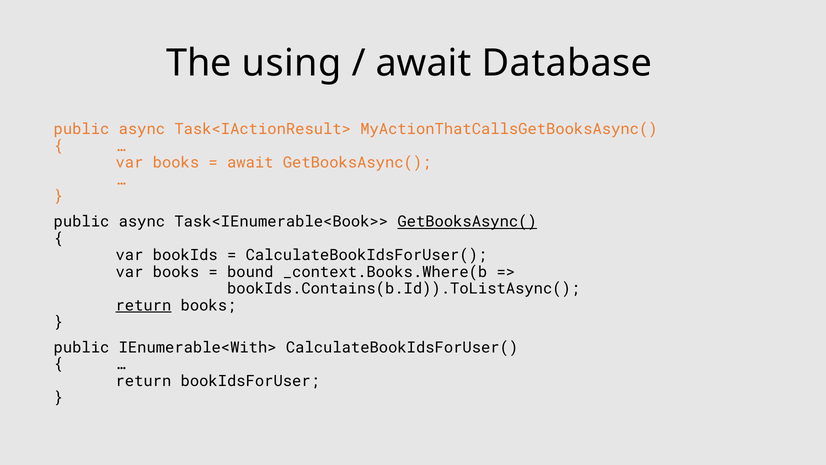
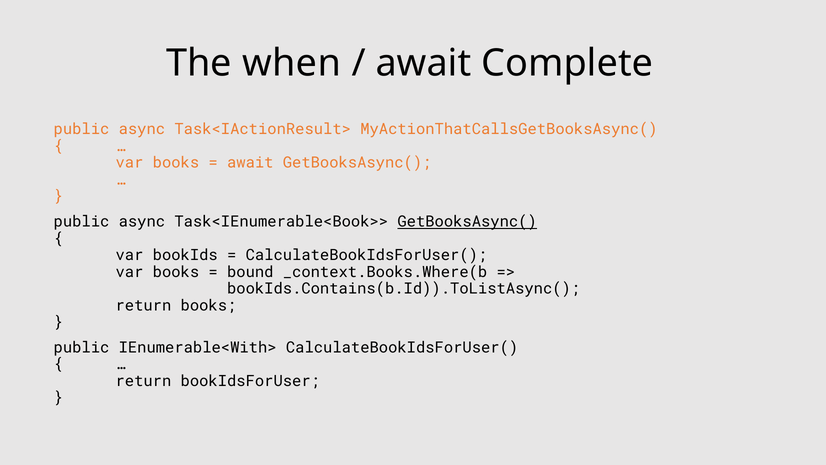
using: using -> when
Database: Database -> Complete
return at (143, 305) underline: present -> none
